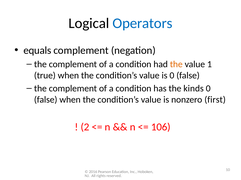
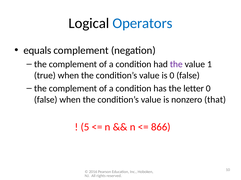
the at (176, 64) colour: orange -> purple
kinds: kinds -> letter
first: first -> that
2: 2 -> 5
106: 106 -> 866
